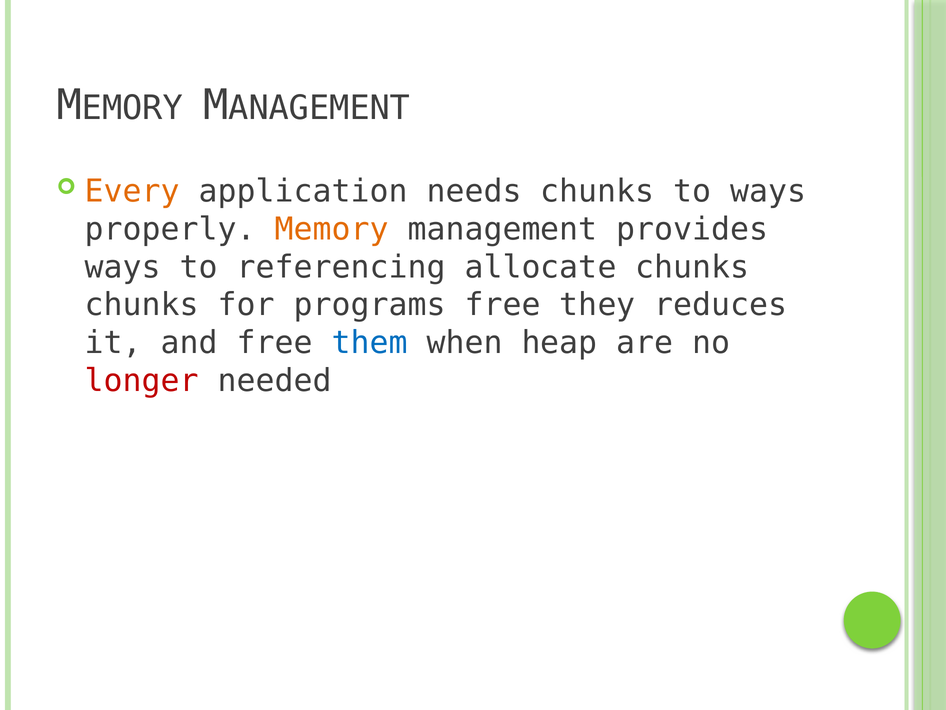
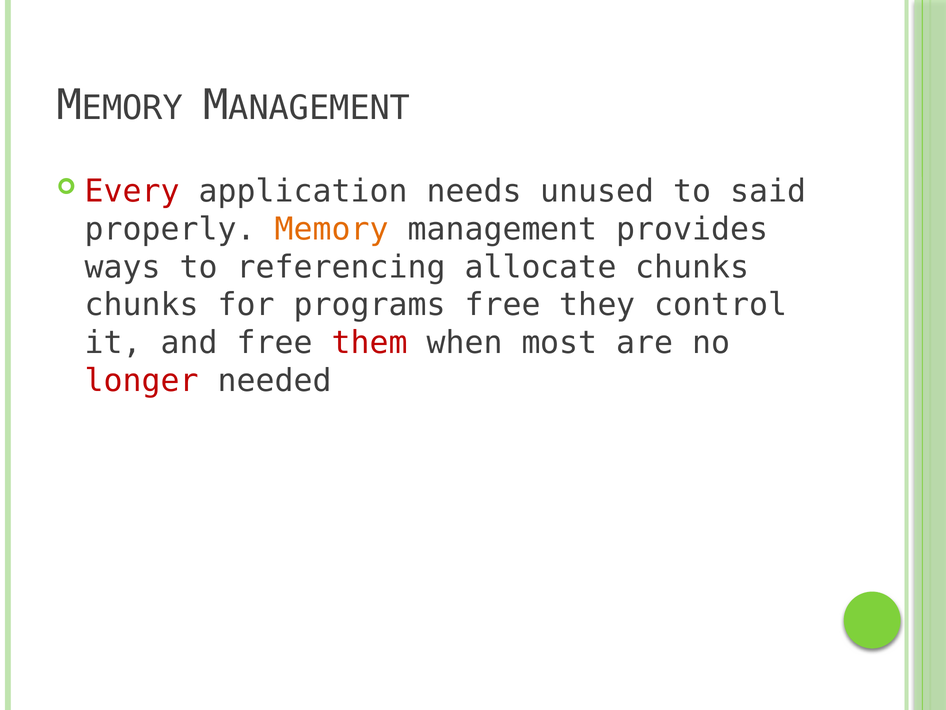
Every colour: orange -> red
needs chunks: chunks -> unused
to ways: ways -> said
reduces: reduces -> control
them colour: blue -> red
heap: heap -> most
